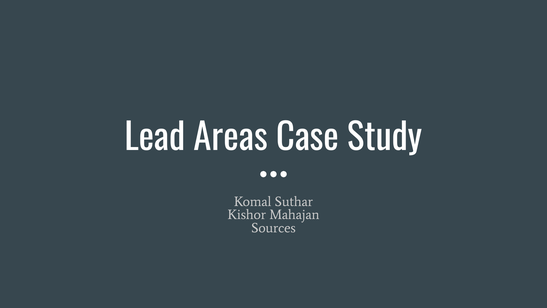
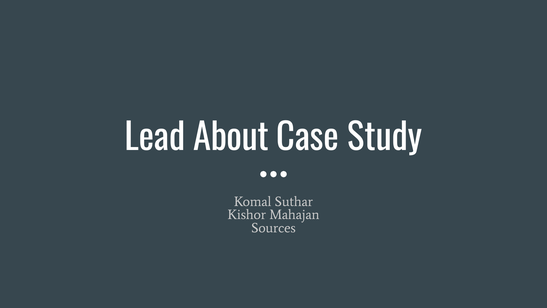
Areas: Areas -> About
